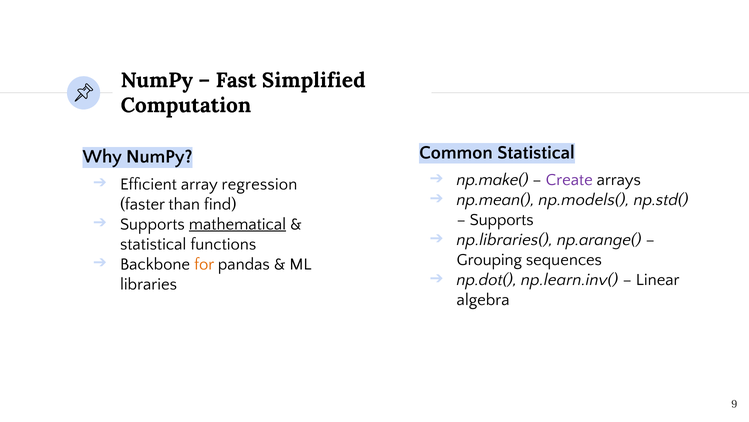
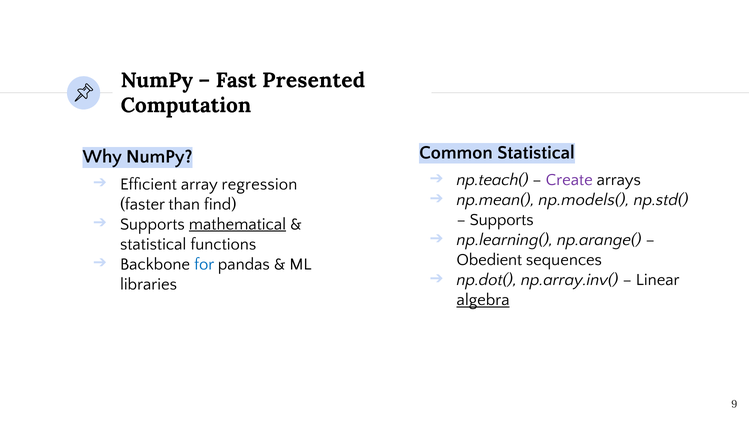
Simplified: Simplified -> Presented
np.make(: np.make( -> np.teach(
np.libraries(: np.libraries( -> np.learning(
Grouping: Grouping -> Obedient
for colour: orange -> blue
np.learn.inv(: np.learn.inv( -> np.array.inv(
algebra underline: none -> present
